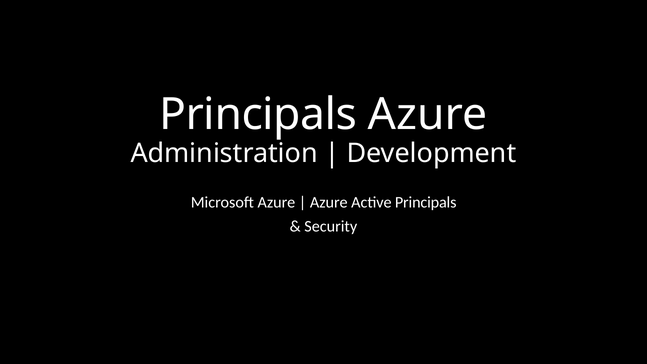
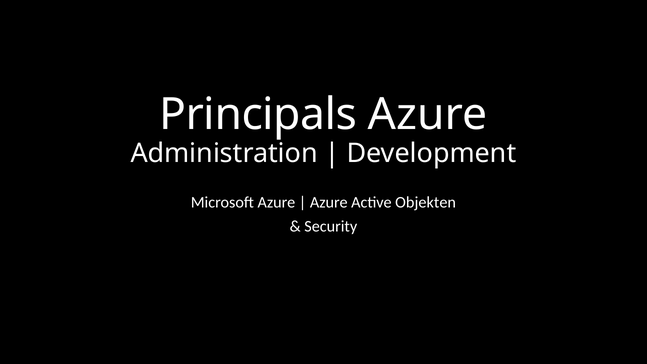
Active Principals: Principals -> Objekten
